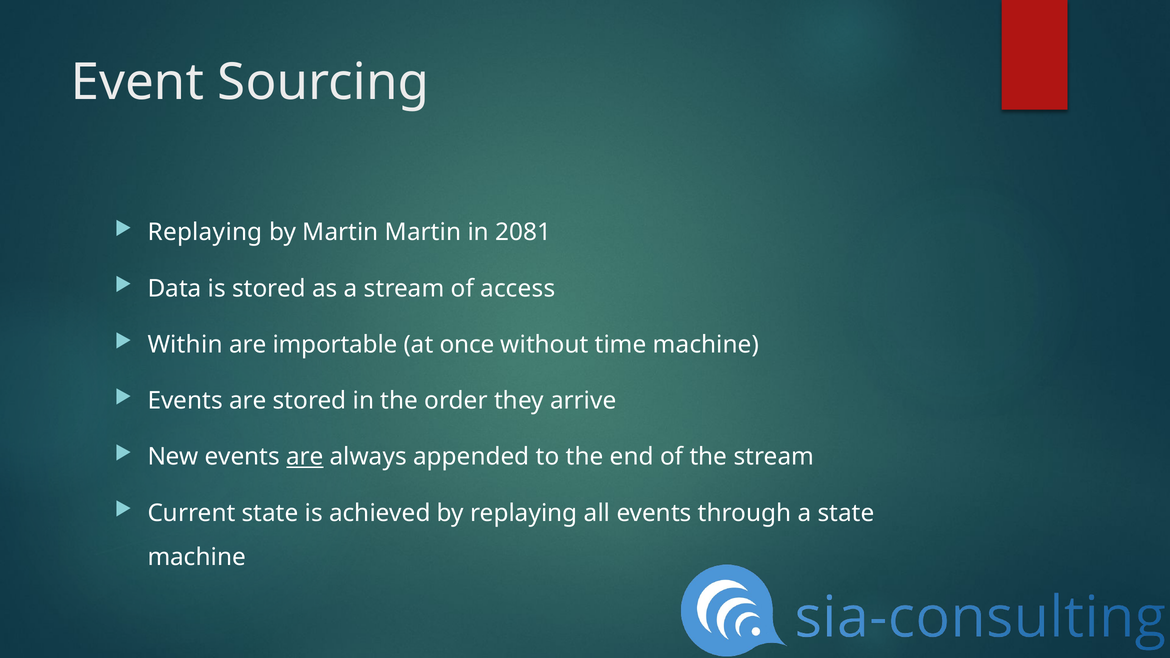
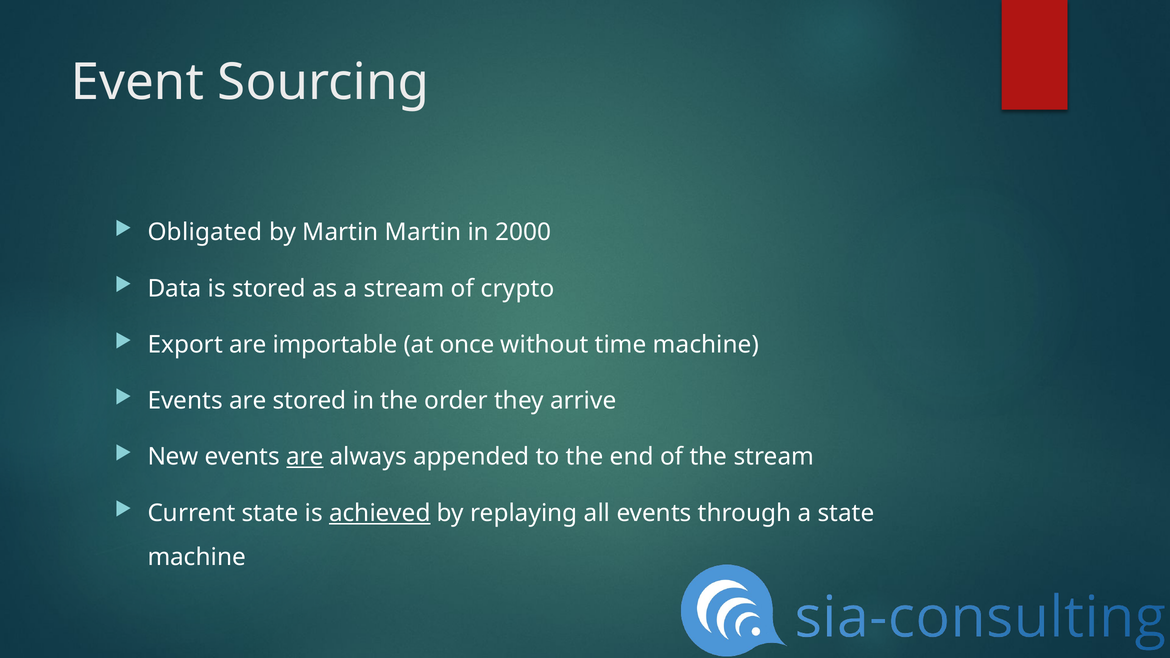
Replaying at (205, 232): Replaying -> Obligated
2081: 2081 -> 2000
access: access -> crypto
Within: Within -> Export
achieved underline: none -> present
